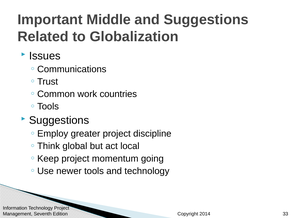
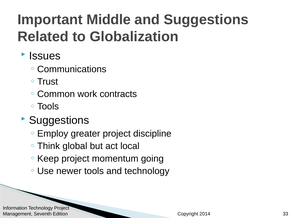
countries: countries -> contracts
